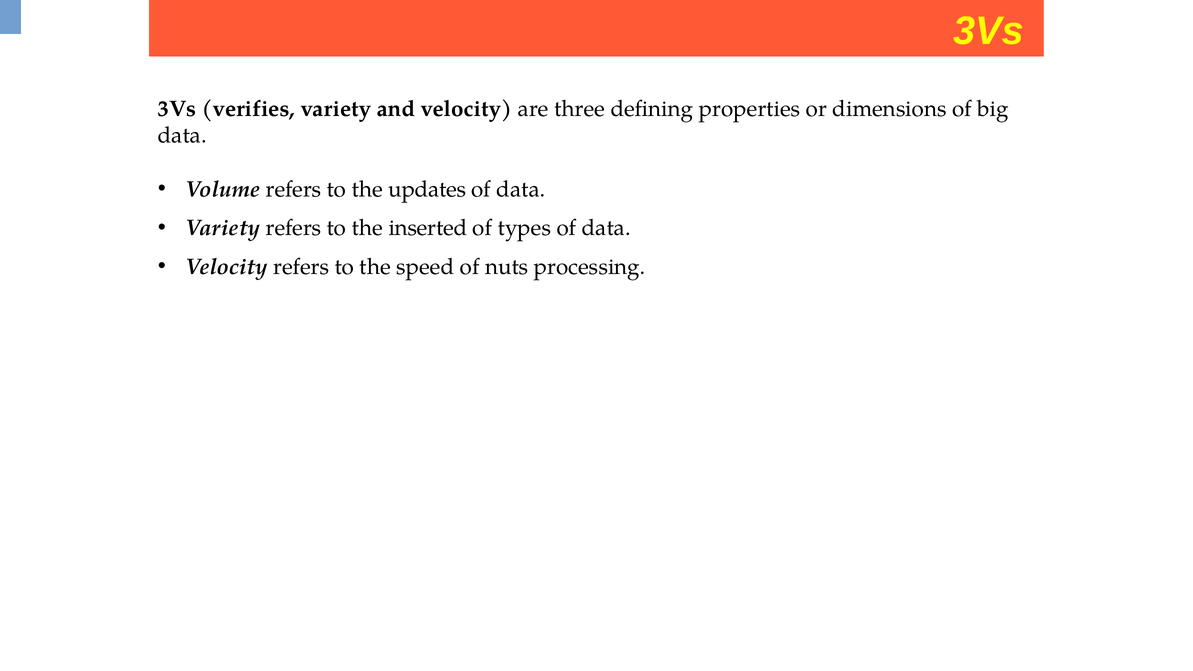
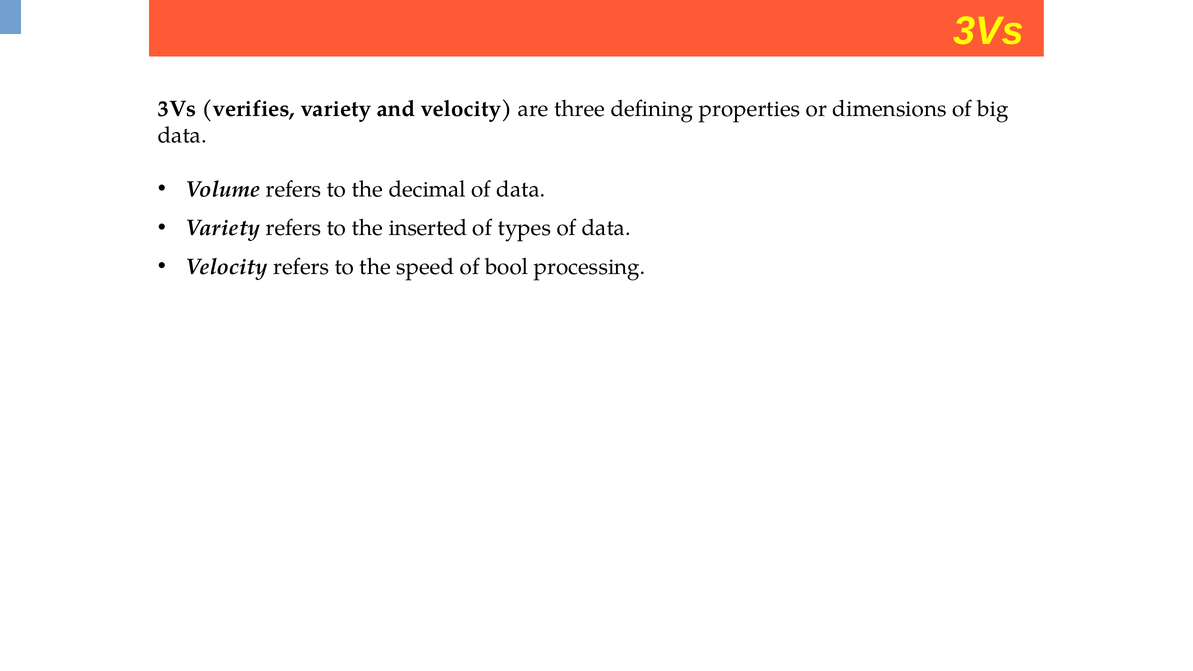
updates: updates -> decimal
nuts: nuts -> bool
